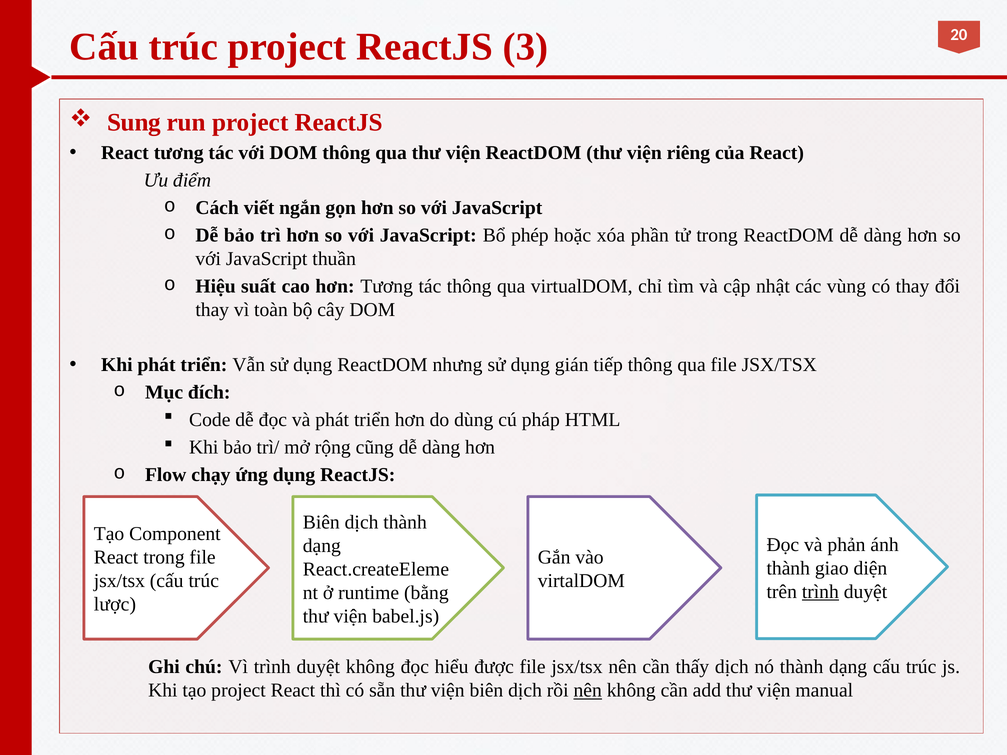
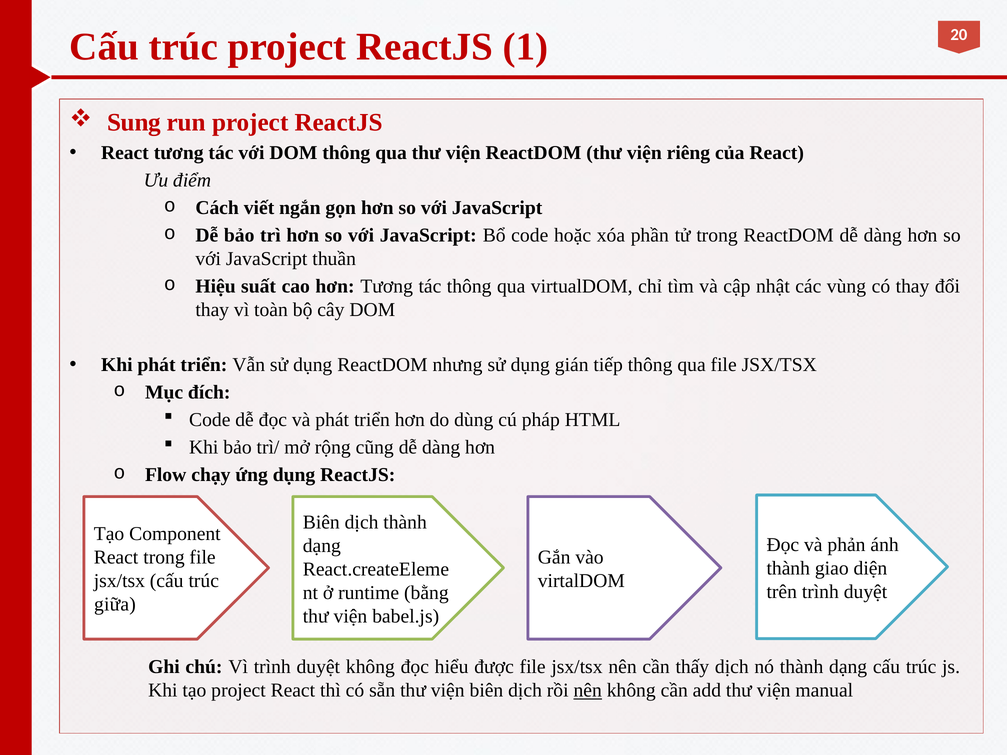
3: 3 -> 1
Bổ phép: phép -> code
trình at (820, 592) underline: present -> none
lược: lược -> giữa
